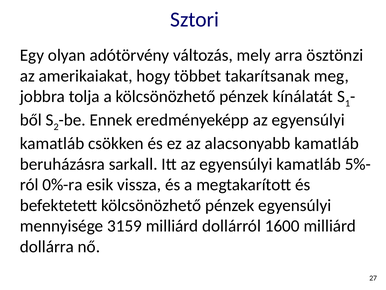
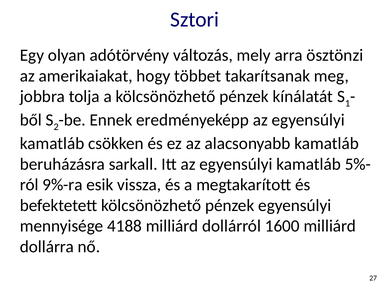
0%-ra: 0%-ra -> 9%-ra
3159: 3159 -> 4188
